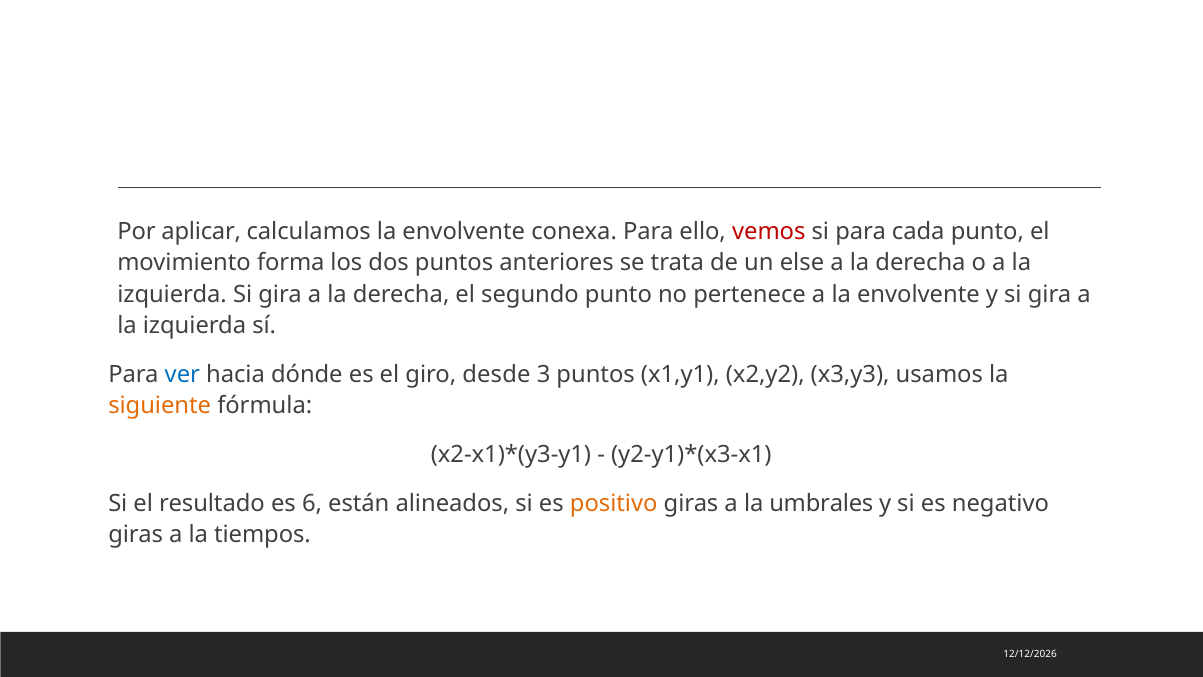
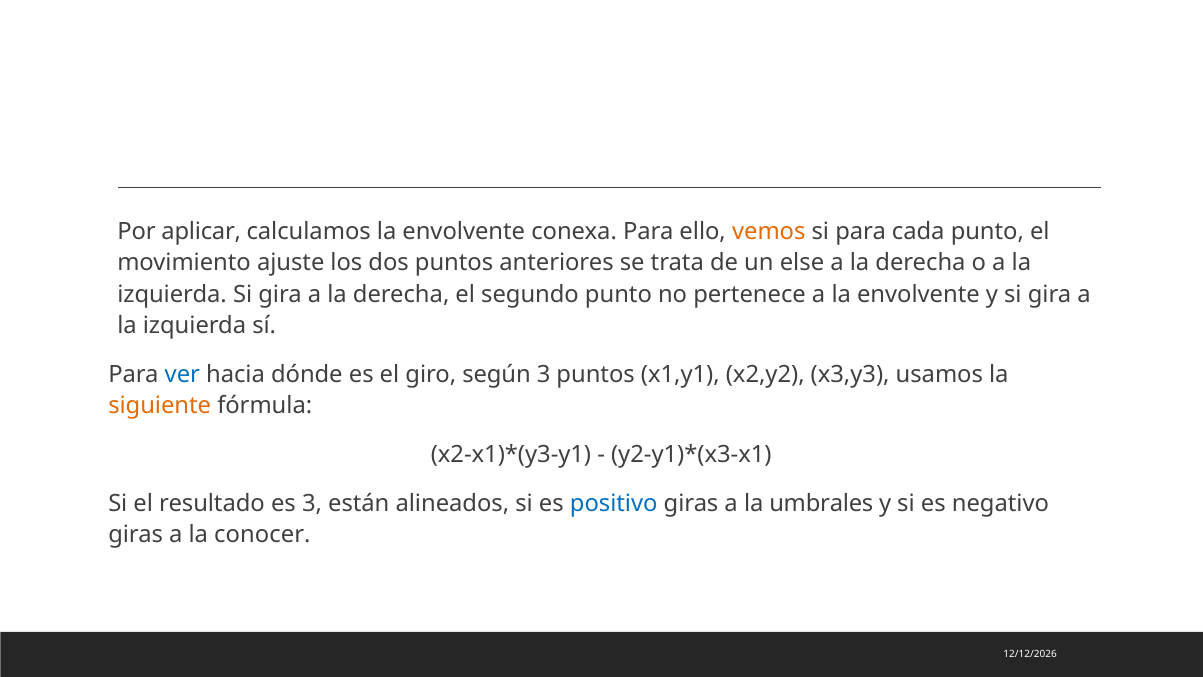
vemos colour: red -> orange
forma: forma -> ajuste
desde: desde -> según
es 6: 6 -> 3
positivo colour: orange -> blue
tiempos: tiempos -> conocer
